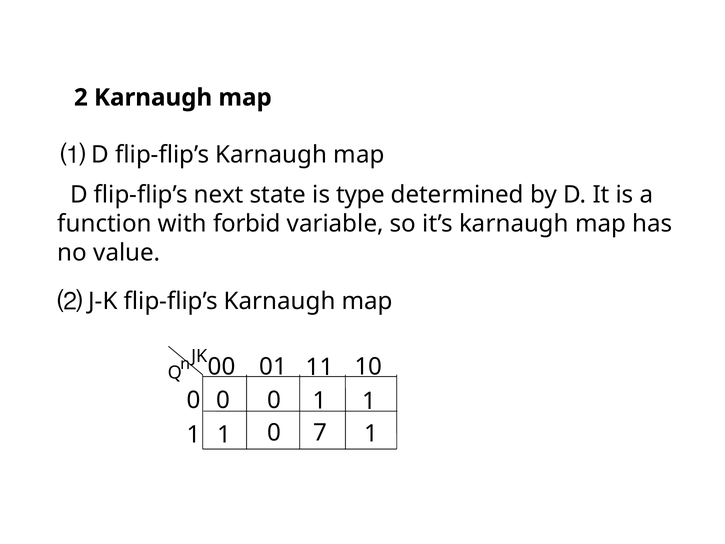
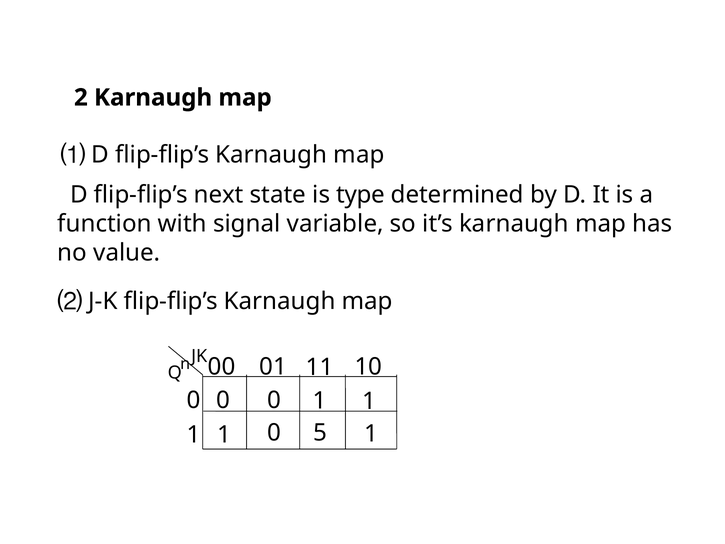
forbid: forbid -> signal
7: 7 -> 5
